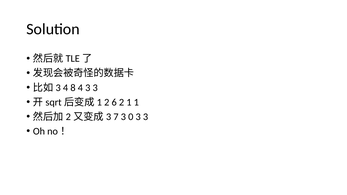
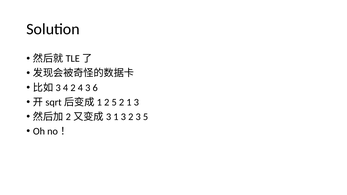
4 8: 8 -> 2
4 3 3: 3 -> 6
2 6: 6 -> 5
2 1 1: 1 -> 3
7 at (116, 117): 7 -> 1
3 0: 0 -> 2
3 at (146, 117): 3 -> 5
